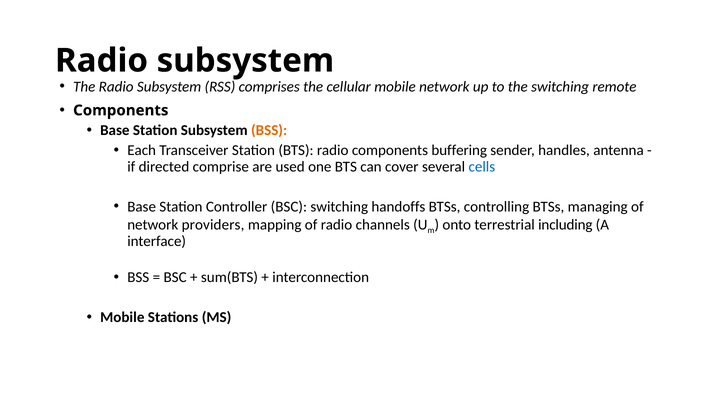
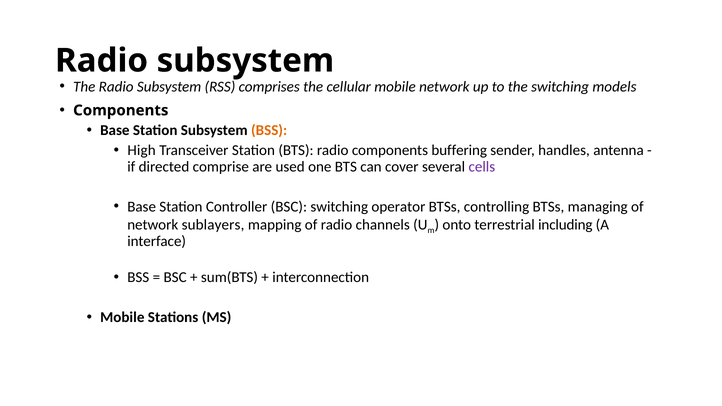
remote: remote -> models
Each: Each -> High
cells colour: blue -> purple
handoffs: handoffs -> operator
providers: providers -> sublayers
